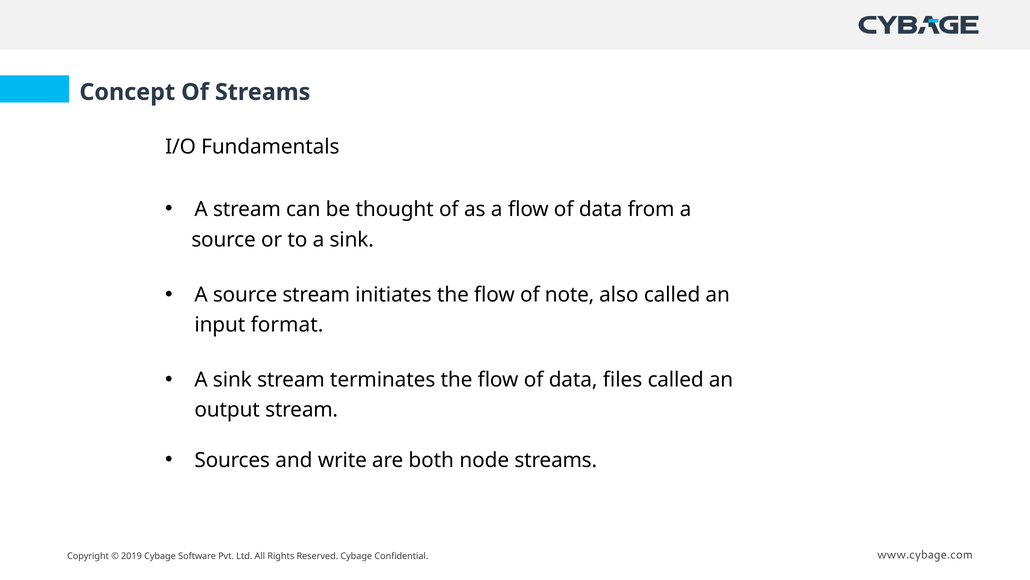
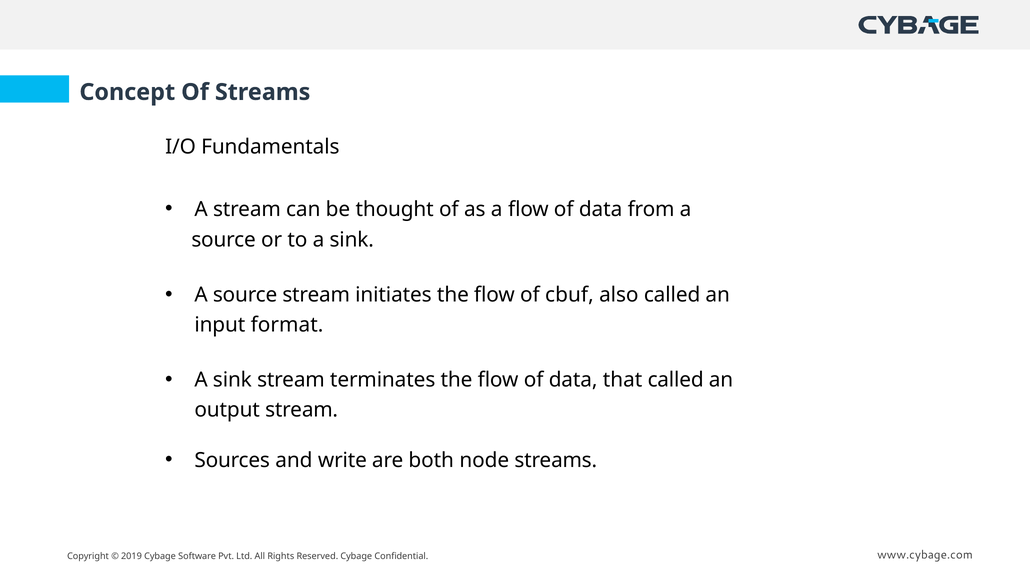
note: note -> cbuf
files: files -> that
